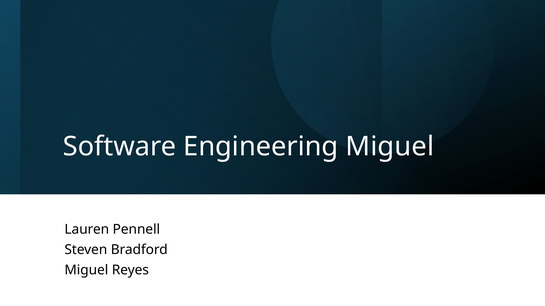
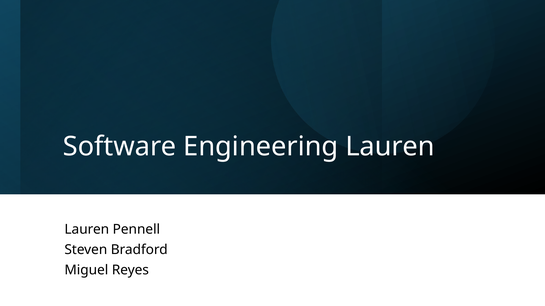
Engineering Miguel: Miguel -> Lauren
